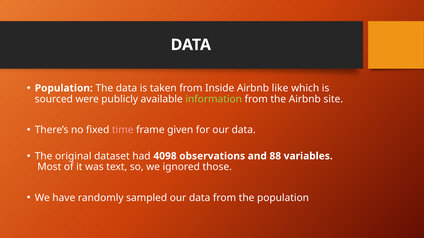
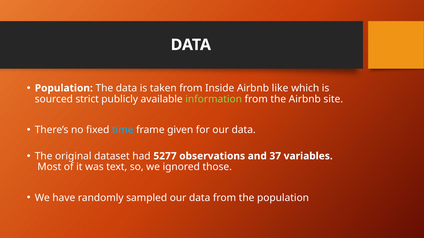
were: were -> strict
time colour: pink -> light blue
4098: 4098 -> 5277
88: 88 -> 37
